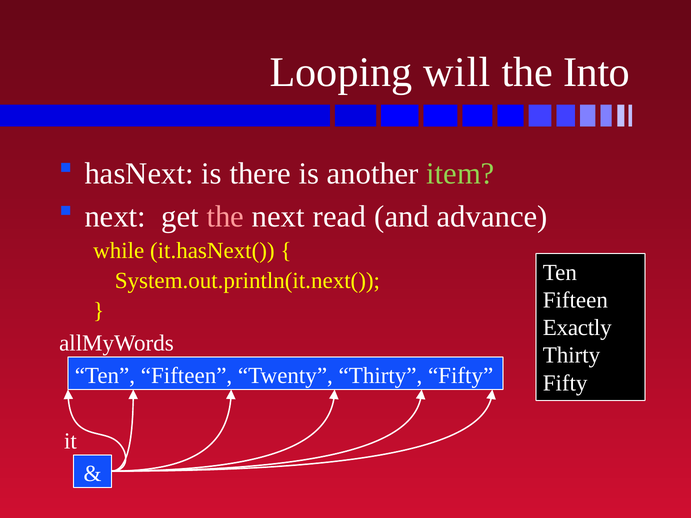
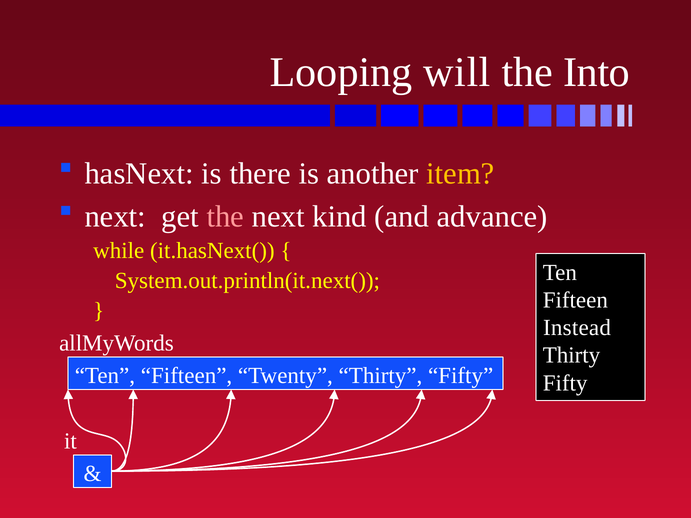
item colour: light green -> yellow
read: read -> kind
Exactly: Exactly -> Instead
